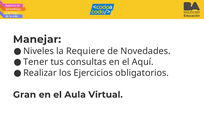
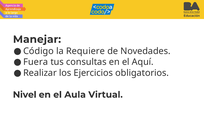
Niveles: Niveles -> Código
Tener: Tener -> Fuera
Gran: Gran -> Nivel
